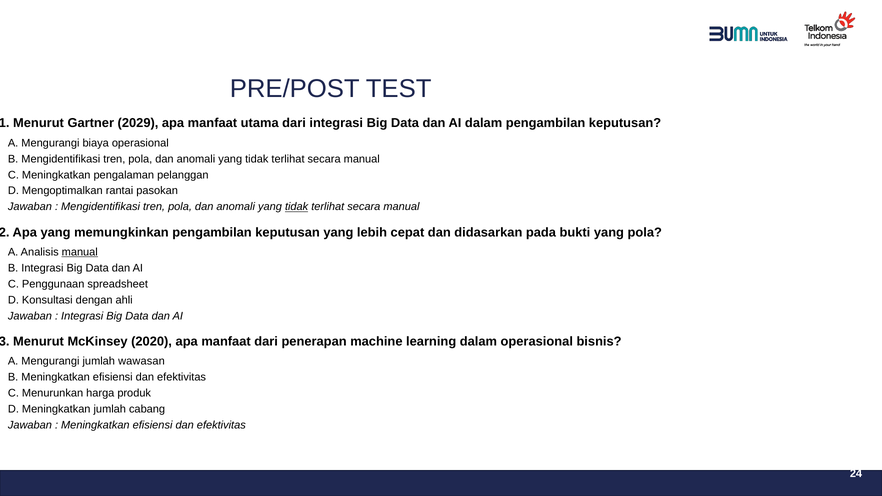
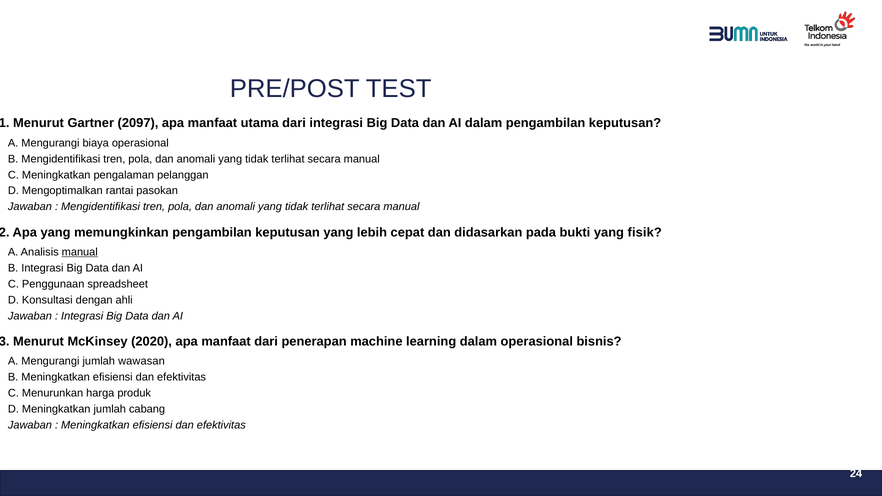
2029: 2029 -> 2097
tidak at (297, 207) underline: present -> none
yang pola: pola -> fisik
